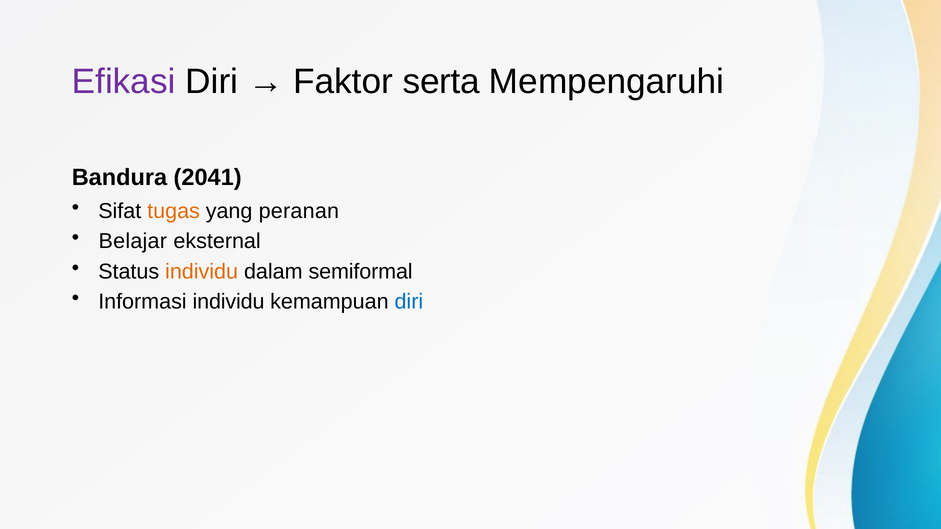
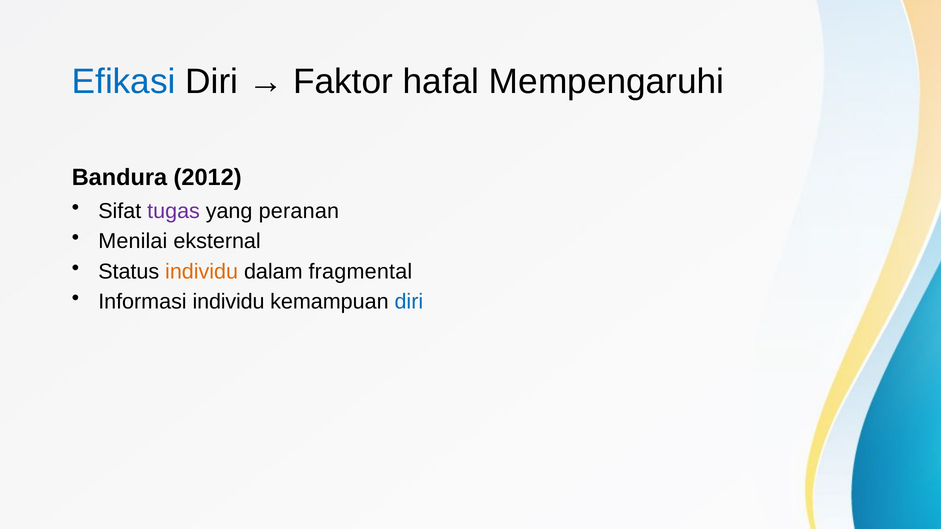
Efikasi colour: purple -> blue
serta: serta -> hafal
2041: 2041 -> 2012
tugas colour: orange -> purple
Belajar: Belajar -> Menilai
semiformal: semiformal -> fragmental
